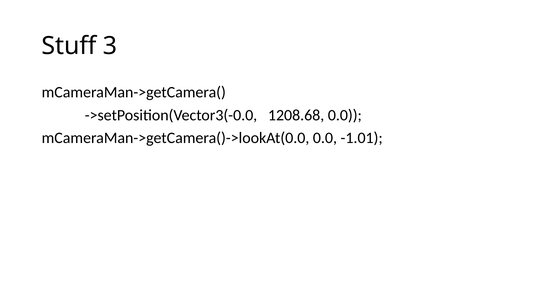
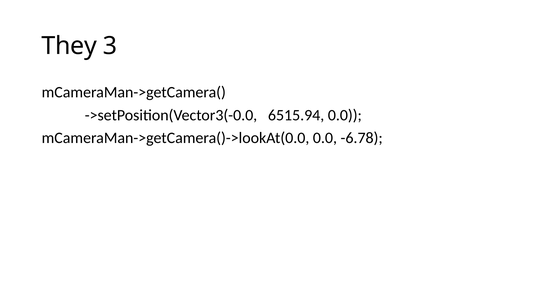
Stuff: Stuff -> They
1208.68: 1208.68 -> 6515.94
-1.01: -1.01 -> -6.78
